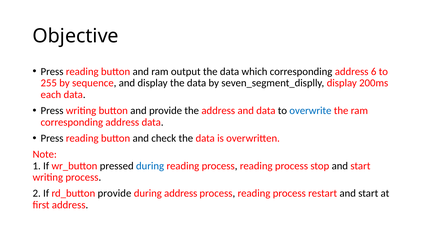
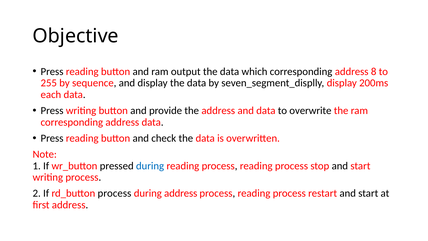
6: 6 -> 8
overwrite colour: blue -> black
rd_button provide: provide -> process
